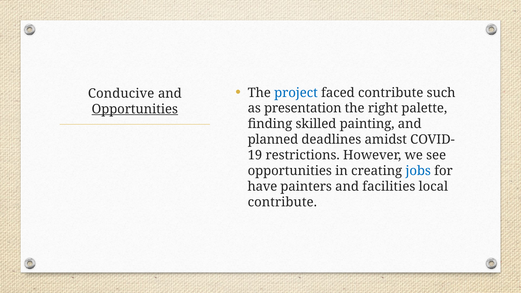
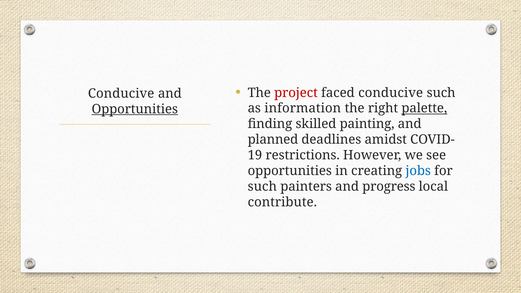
project colour: blue -> red
faced contribute: contribute -> conducive
presentation: presentation -> information
palette underline: none -> present
have at (262, 187): have -> such
facilities: facilities -> progress
